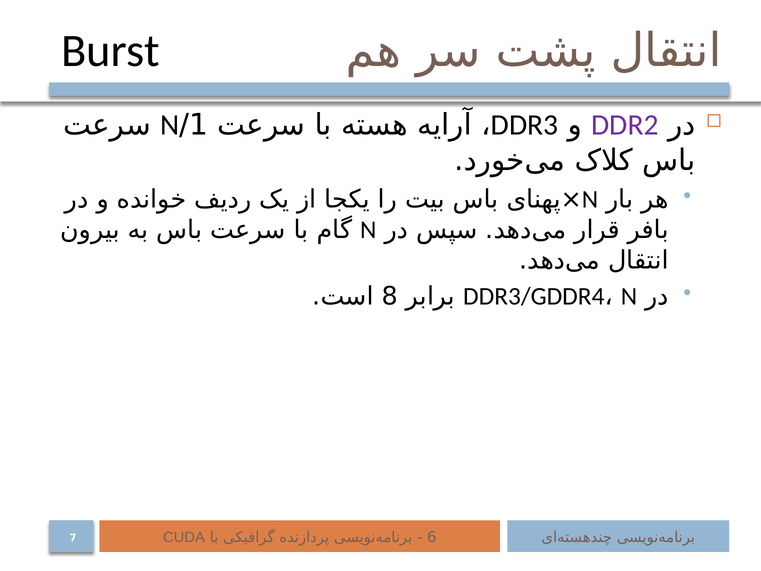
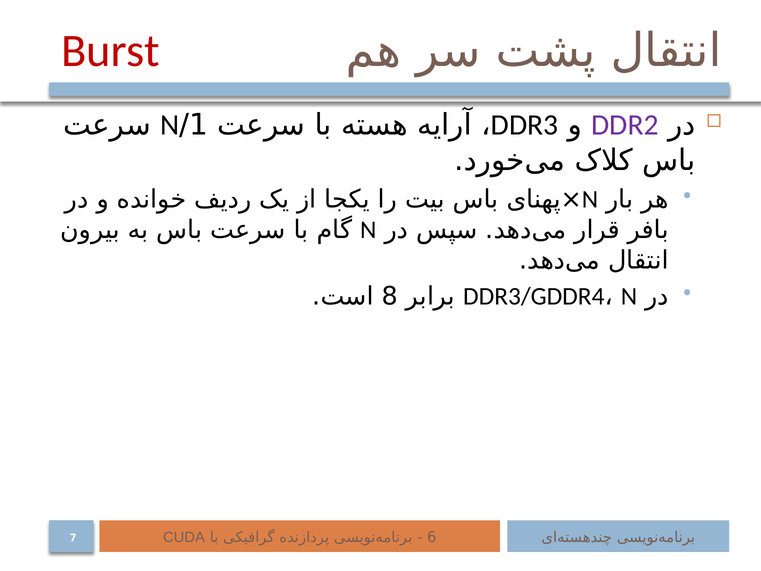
Burst colour: black -> red
